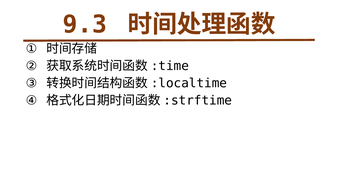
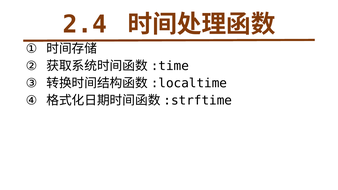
9.3: 9.3 -> 2.4
